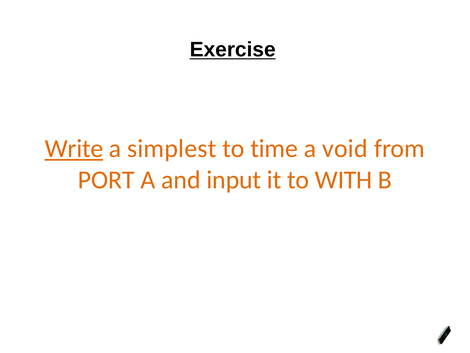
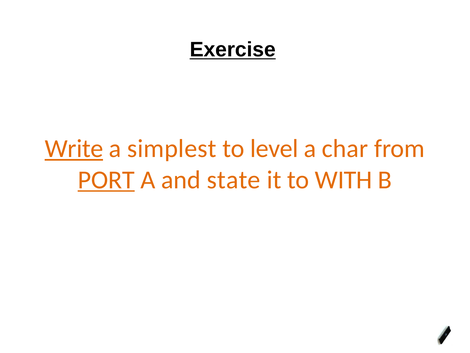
time: time -> level
void: void -> char
PORT underline: none -> present
input: input -> state
